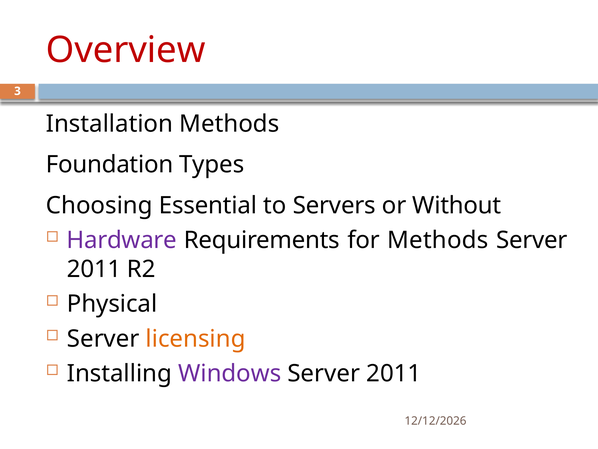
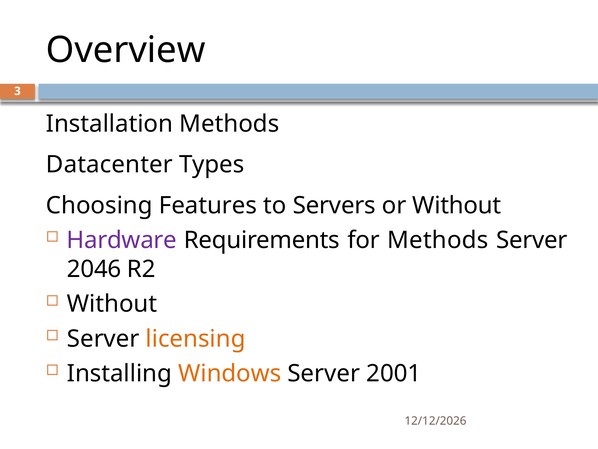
Overview colour: red -> black
Foundation: Foundation -> Datacenter
Essential: Essential -> Features
2011 at (94, 269): 2011 -> 2046
Physical at (112, 304): Physical -> Without
Windows colour: purple -> orange
2011 at (394, 373): 2011 -> 2001
